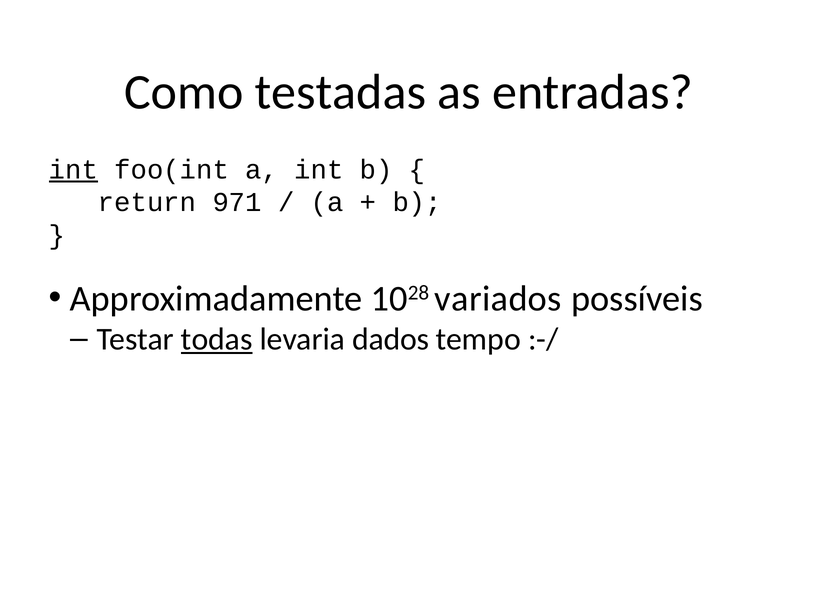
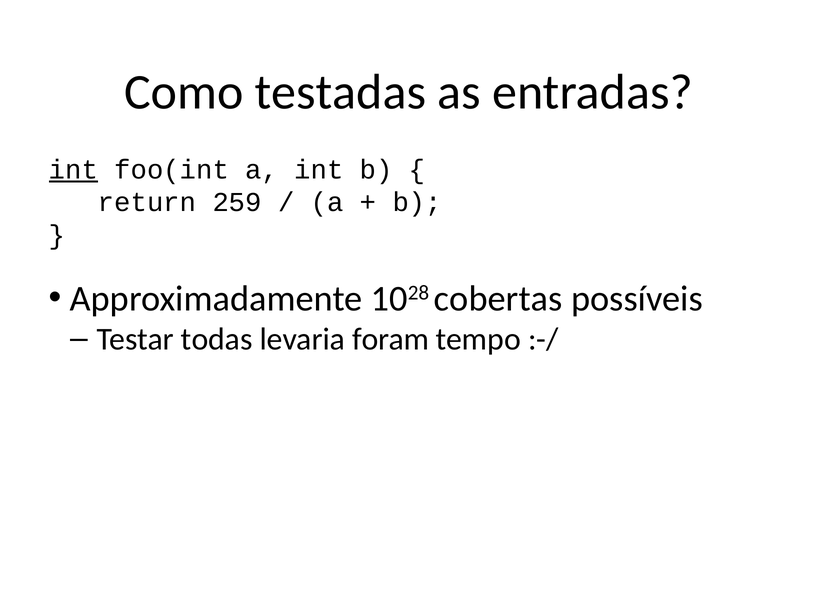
971: 971 -> 259
variados: variados -> cobertas
todas underline: present -> none
dados: dados -> foram
